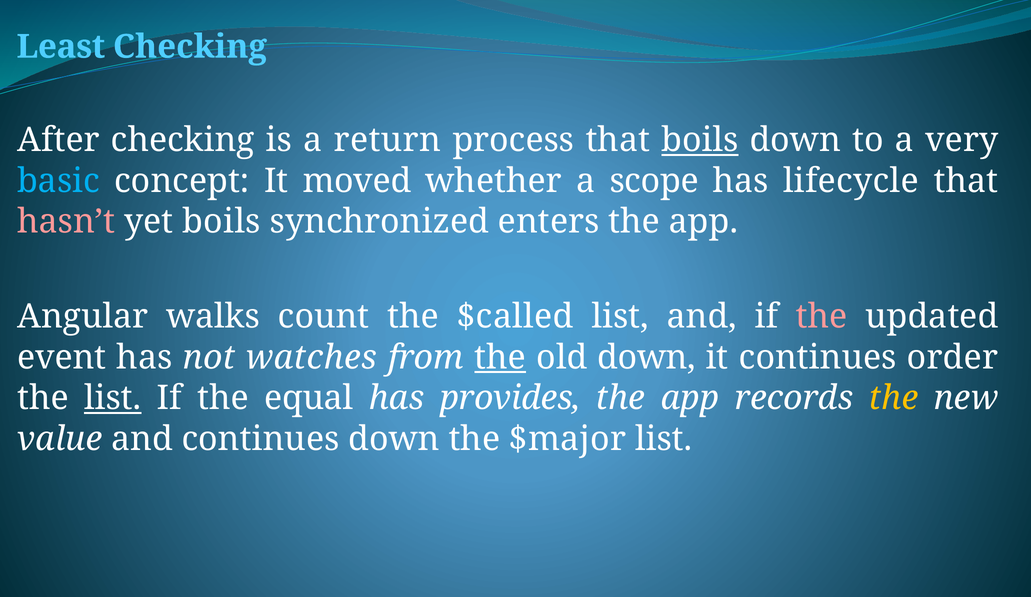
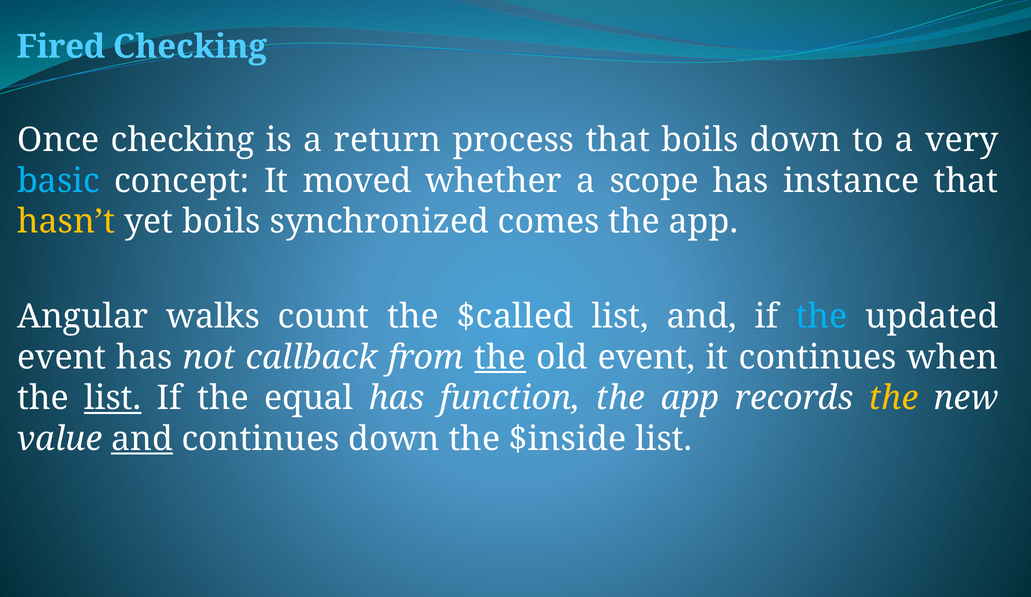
Least: Least -> Fired
After: After -> Once
boils at (700, 140) underline: present -> none
lifecycle: lifecycle -> instance
hasn’t colour: pink -> yellow
enters: enters -> comes
the at (822, 317) colour: pink -> light blue
watches: watches -> callback
old down: down -> event
order: order -> when
provides: provides -> function
and at (142, 439) underline: none -> present
$major: $major -> $inside
